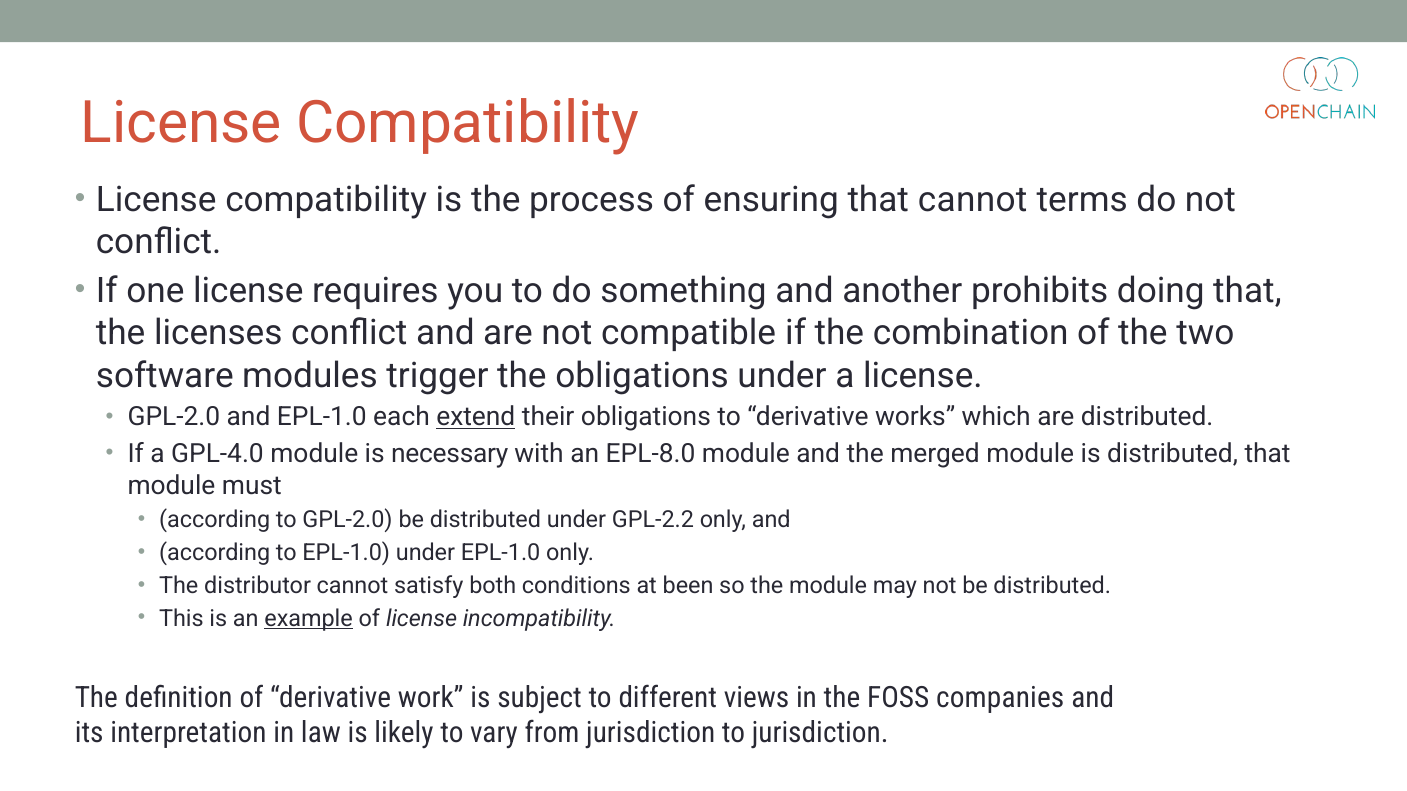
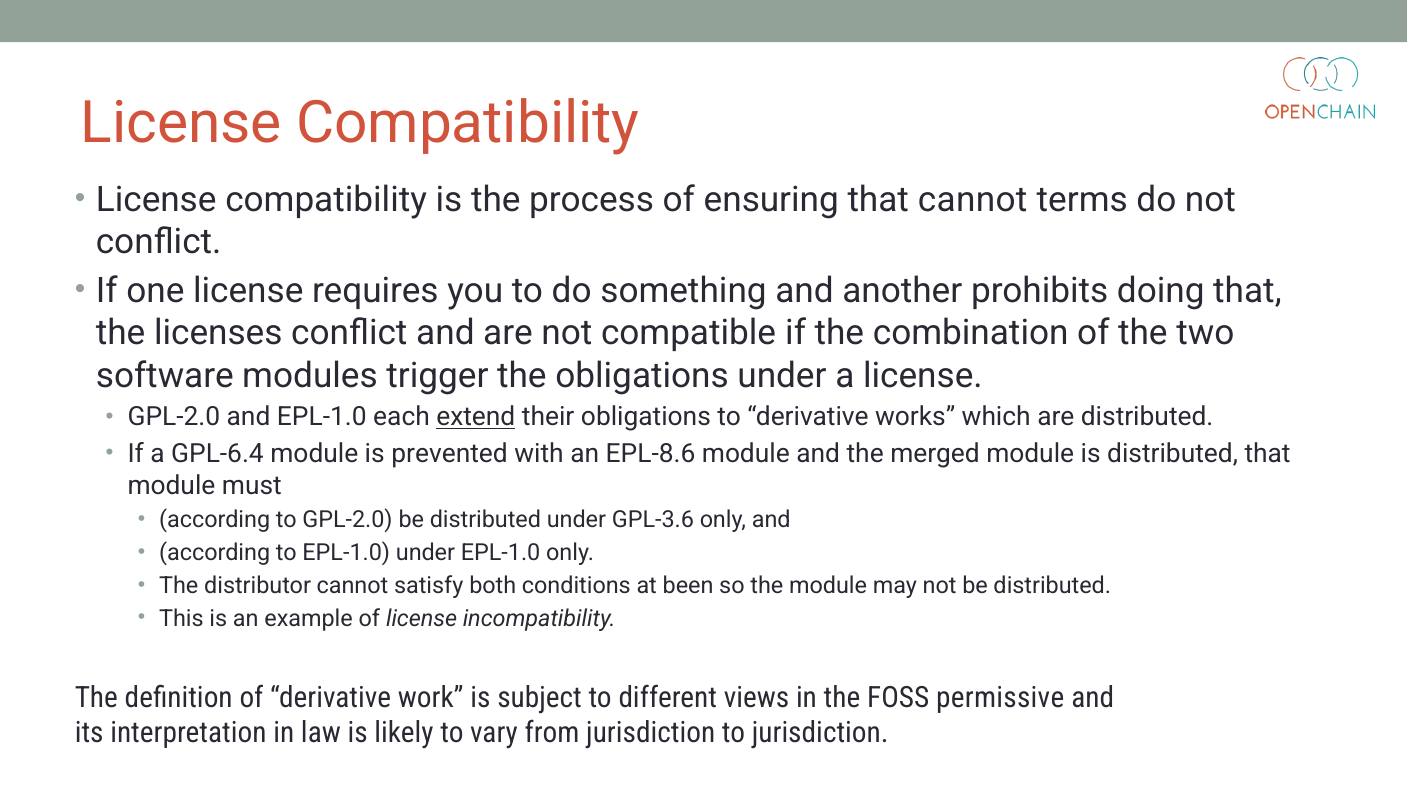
GPL-4.0: GPL-4.0 -> GPL-6.4
necessary: necessary -> prevented
EPL-8.0: EPL-8.0 -> EPL-8.6
GPL-2.2: GPL-2.2 -> GPL-3.6
example underline: present -> none
companies: companies -> permissive
